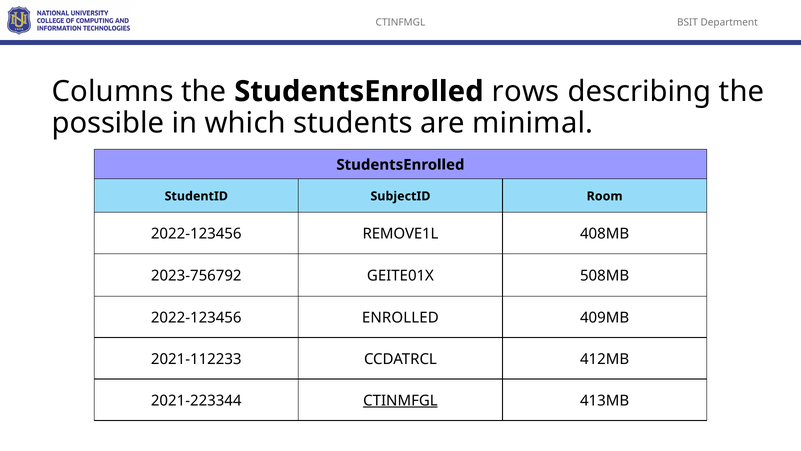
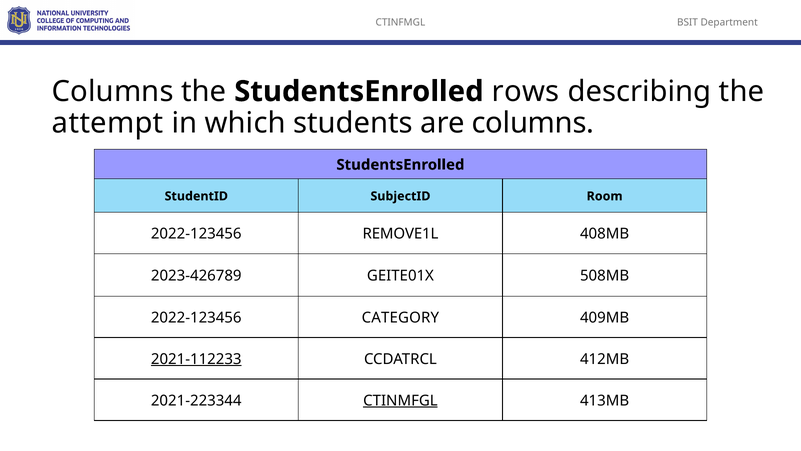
possible: possible -> attempt
are minimal: minimal -> columns
2023-756792: 2023-756792 -> 2023-426789
ENROLLED: ENROLLED -> CATEGORY
2021-112233 underline: none -> present
